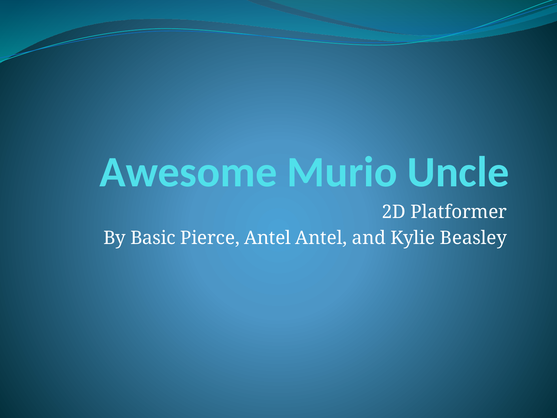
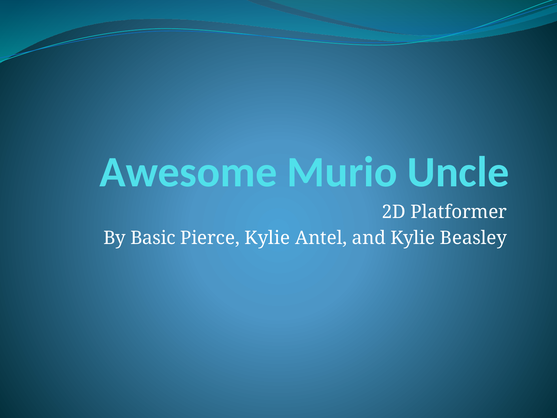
Pierce Antel: Antel -> Kylie
